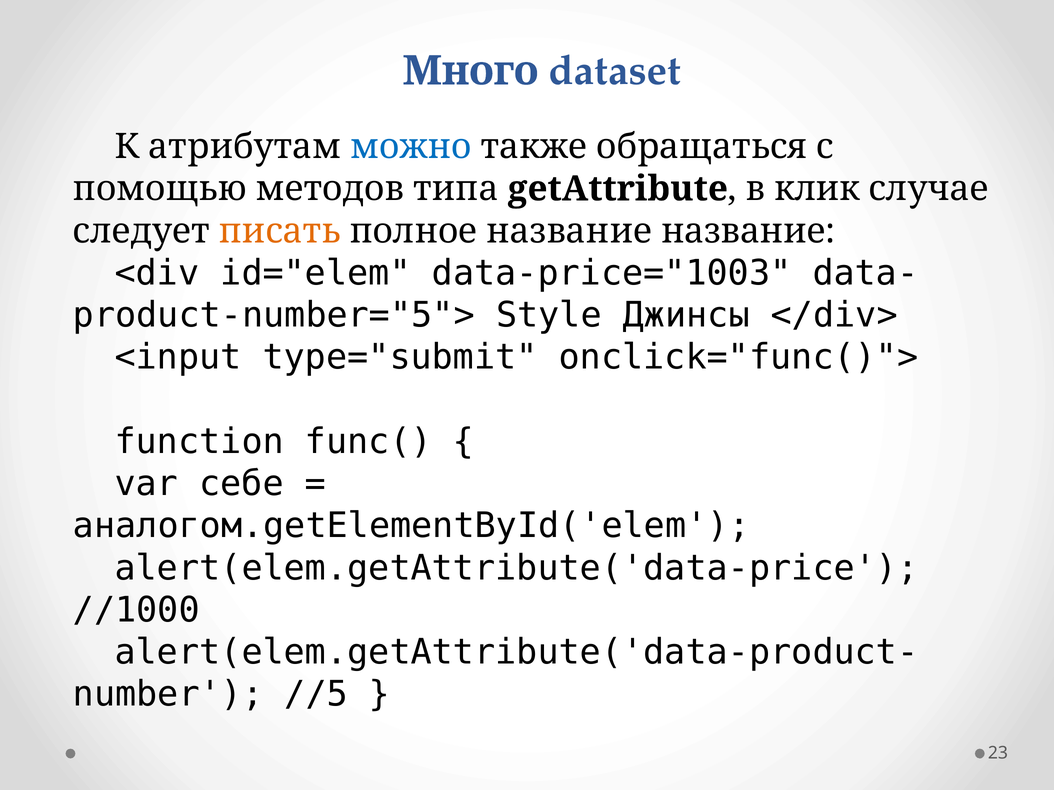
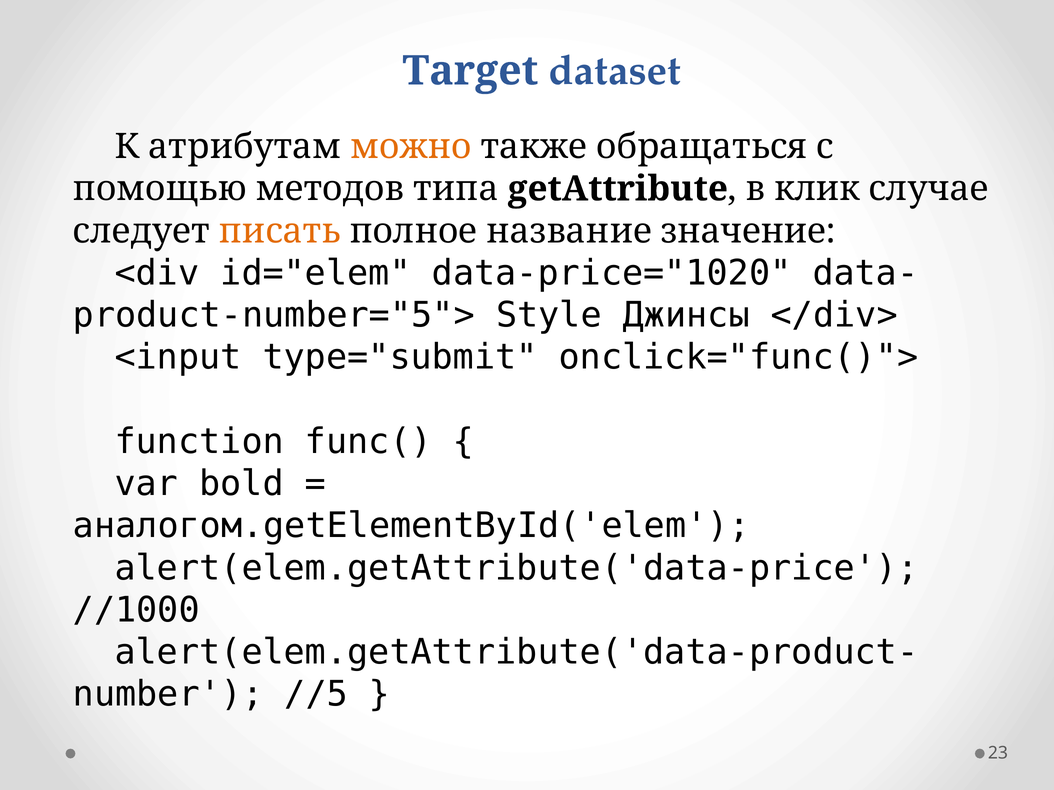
Много: Много -> Target
можно colour: blue -> orange
название название: название -> значение
data-price="1003: data-price="1003 -> data-price="1020
себе: себе -> bold
